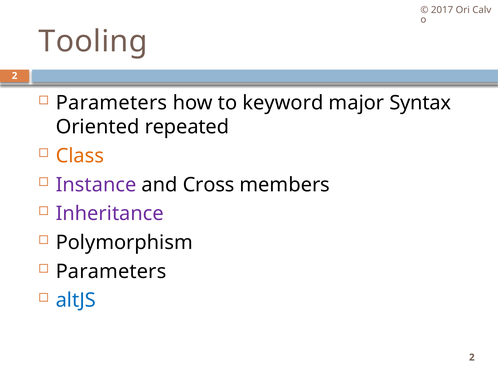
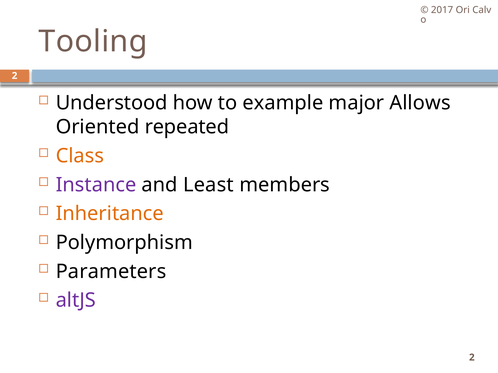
Parameters at (112, 103): Parameters -> Understood
keyword: keyword -> example
Syntax: Syntax -> Allows
Cross: Cross -> Least
Inheritance colour: purple -> orange
altJS colour: blue -> purple
